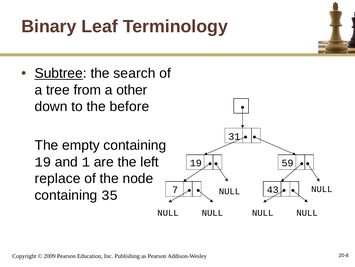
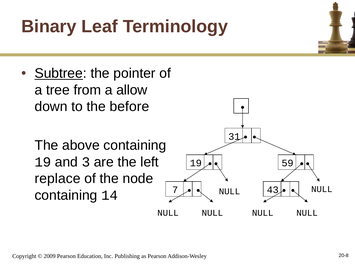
search: search -> pointer
other: other -> allow
empty: empty -> above
1: 1 -> 3
35: 35 -> 14
